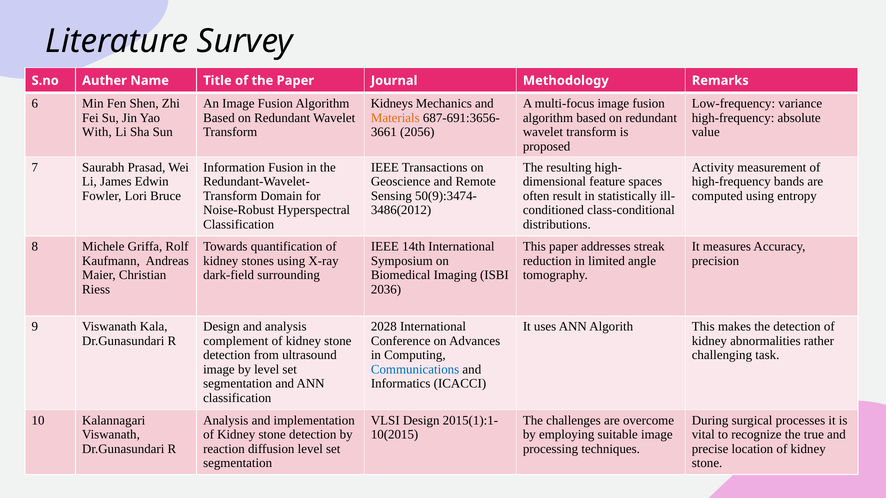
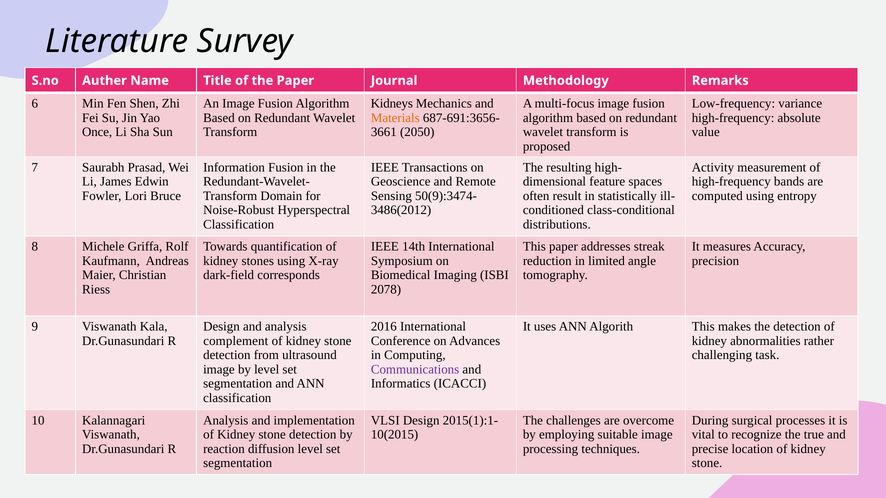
With: With -> Once
2056: 2056 -> 2050
surrounding: surrounding -> corresponds
2036: 2036 -> 2078
2028: 2028 -> 2016
Communications colour: blue -> purple
